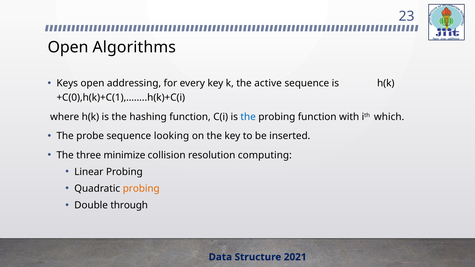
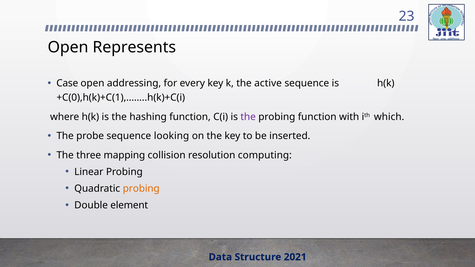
Algorithms: Algorithms -> Represents
Keys: Keys -> Case
the at (248, 117) colour: blue -> purple
minimize: minimize -> mapping
through: through -> element
